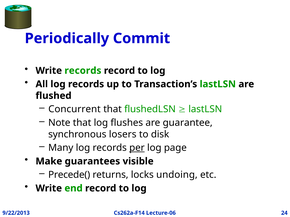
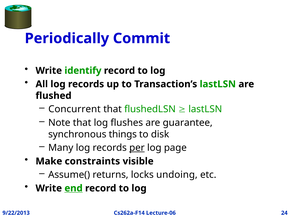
Write records: records -> identify
losers: losers -> things
guarantees: guarantees -> constraints
Precede(: Precede( -> Assume(
end underline: none -> present
